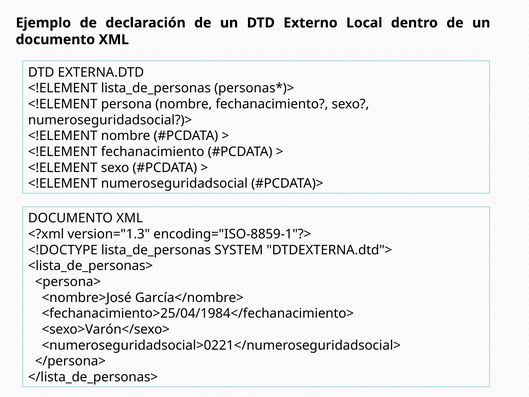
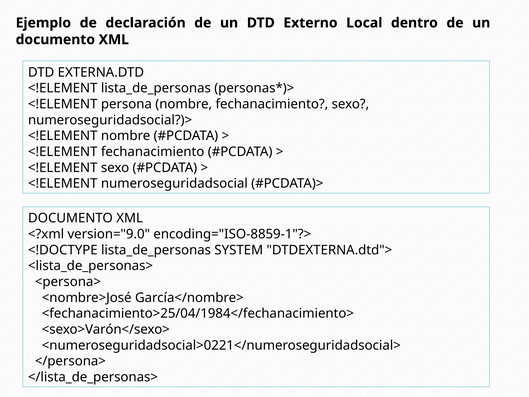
version="1.3: version="1.3 -> version="9.0
